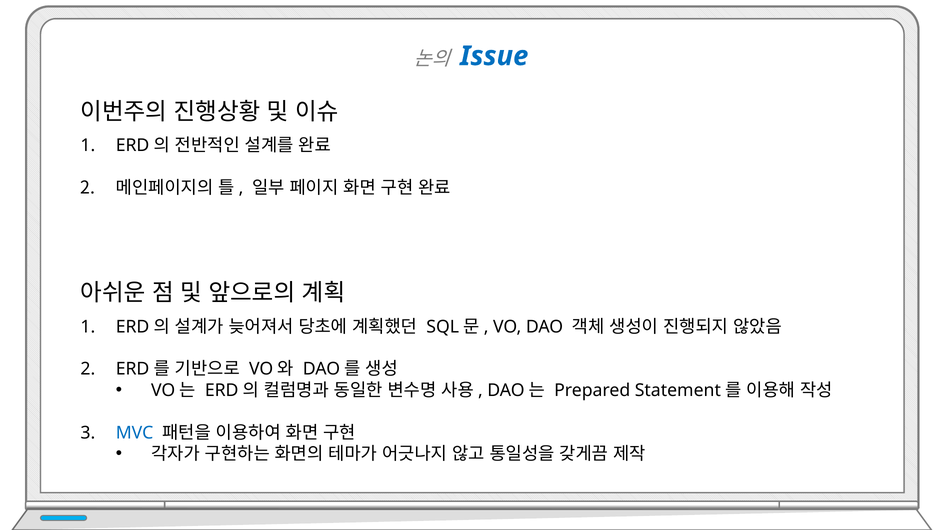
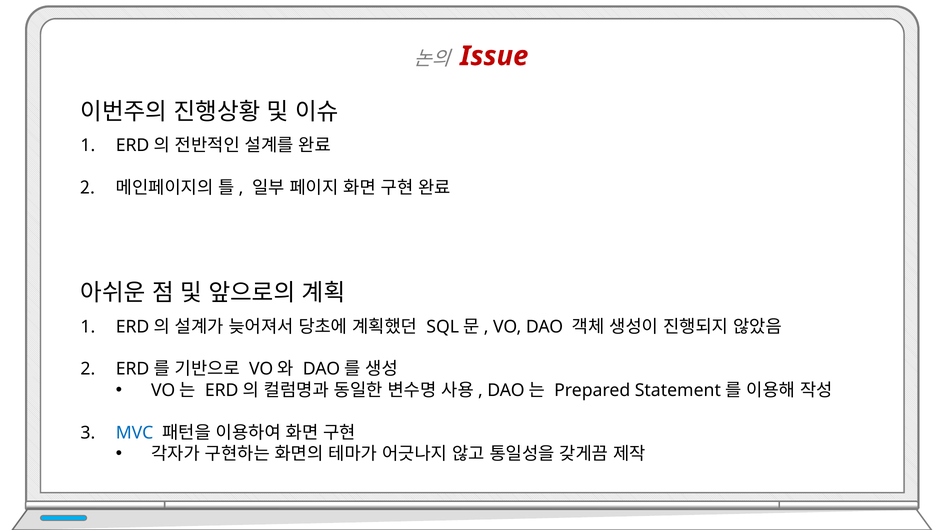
Issue colour: blue -> red
